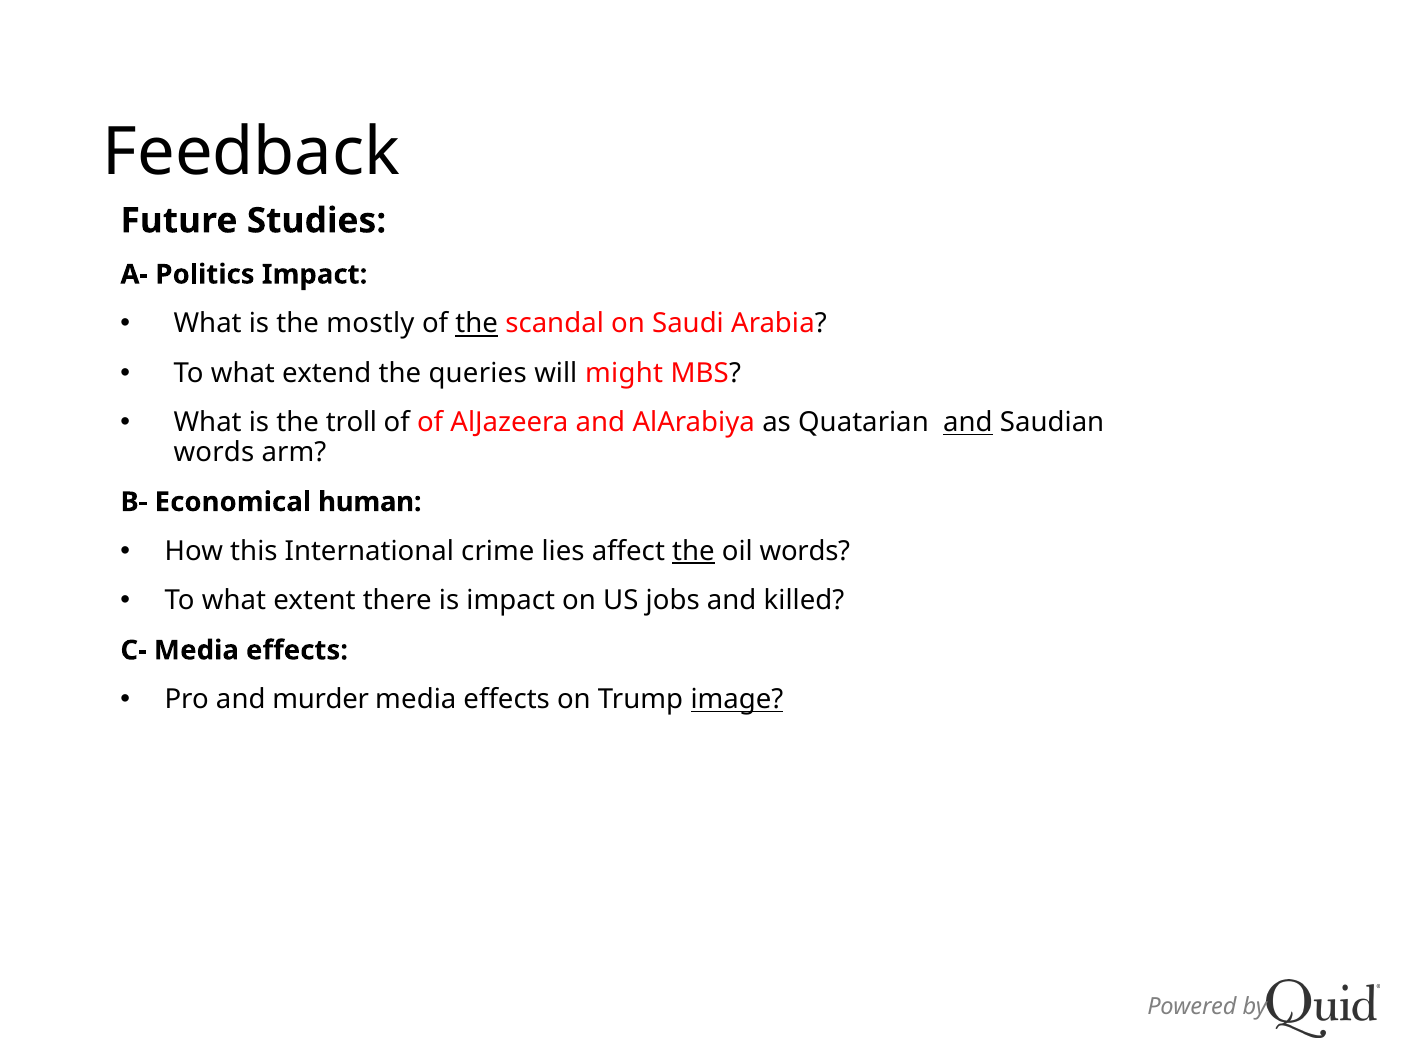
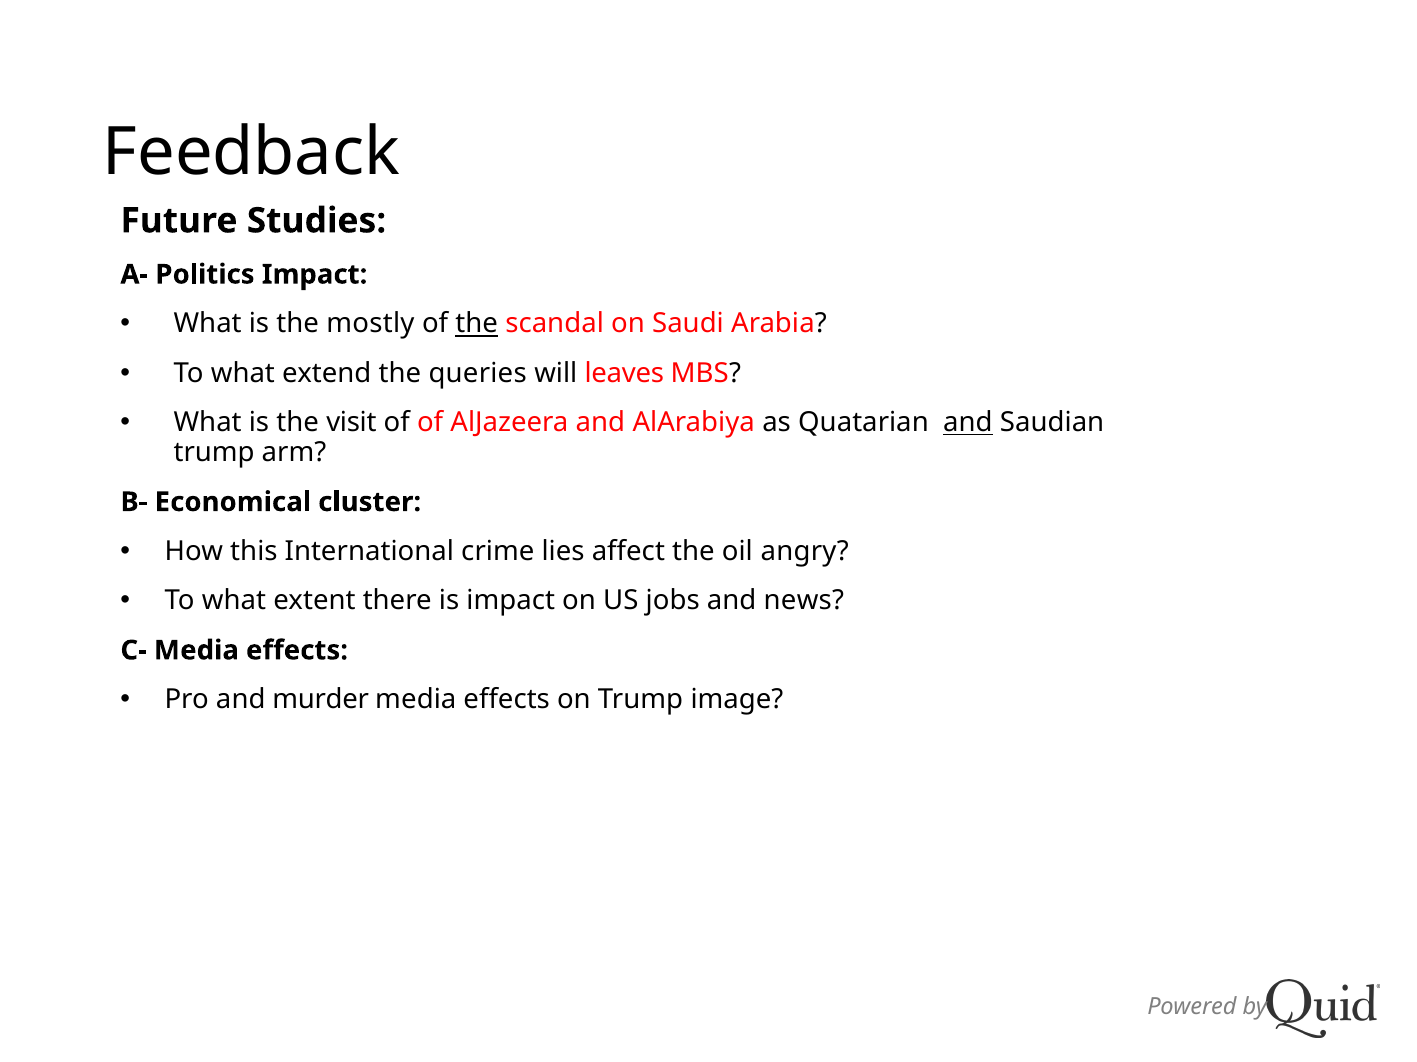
might: might -> leaves
troll: troll -> visit
words at (214, 453): words -> trump
human: human -> cluster
the at (693, 552) underline: present -> none
oil words: words -> angry
killed: killed -> news
image underline: present -> none
